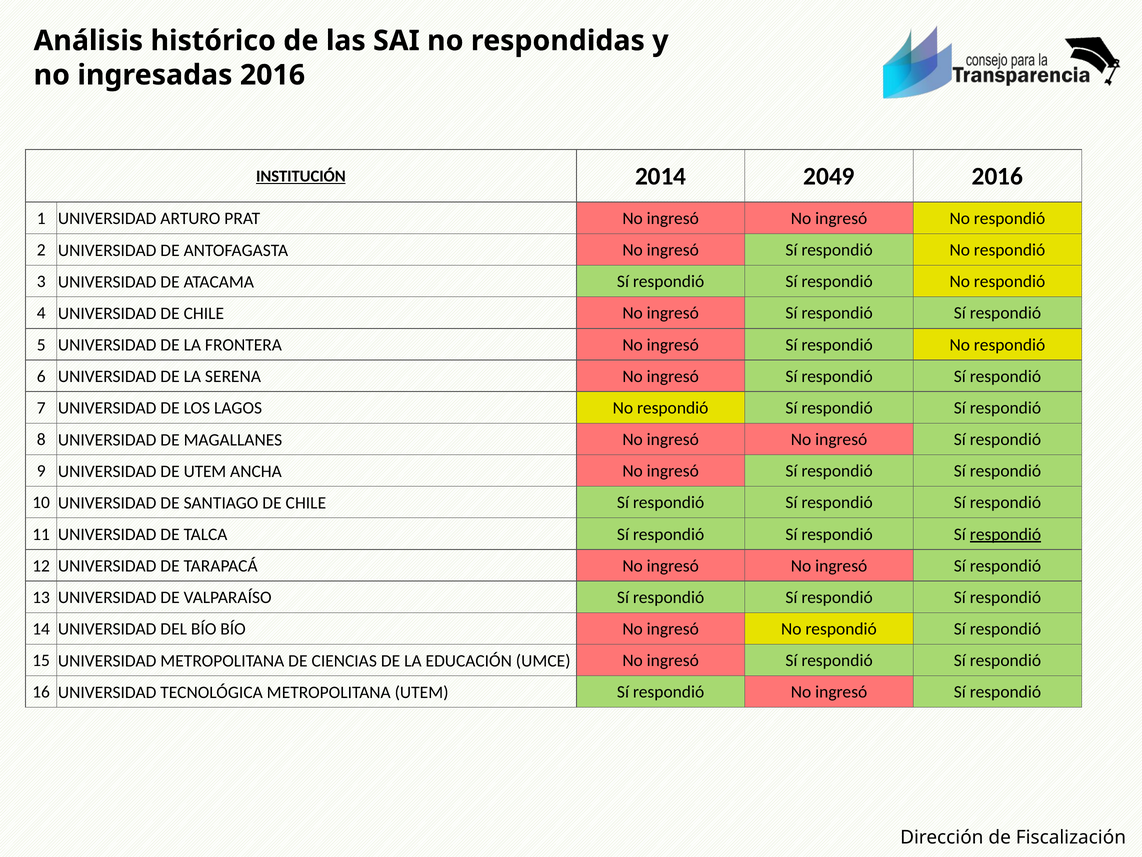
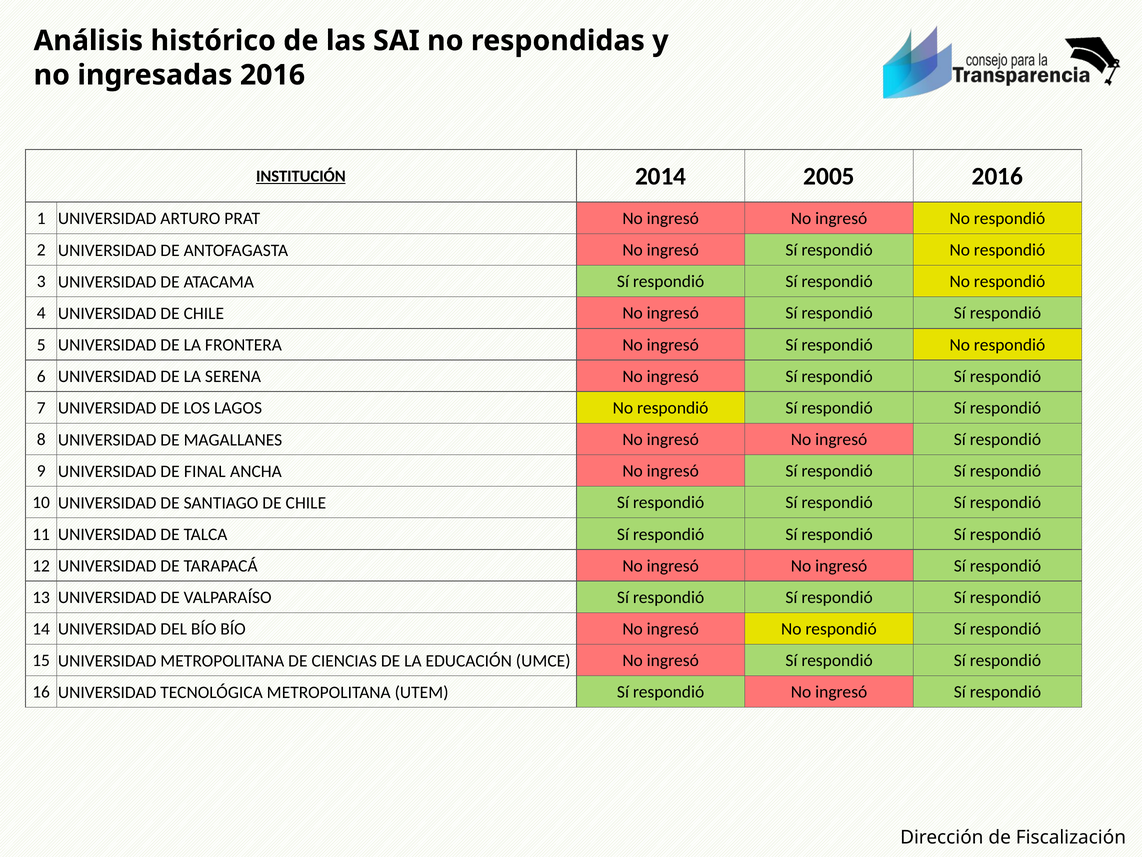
2049: 2049 -> 2005
DE UTEM: UTEM -> FINAL
respondió at (1005, 534) underline: present -> none
